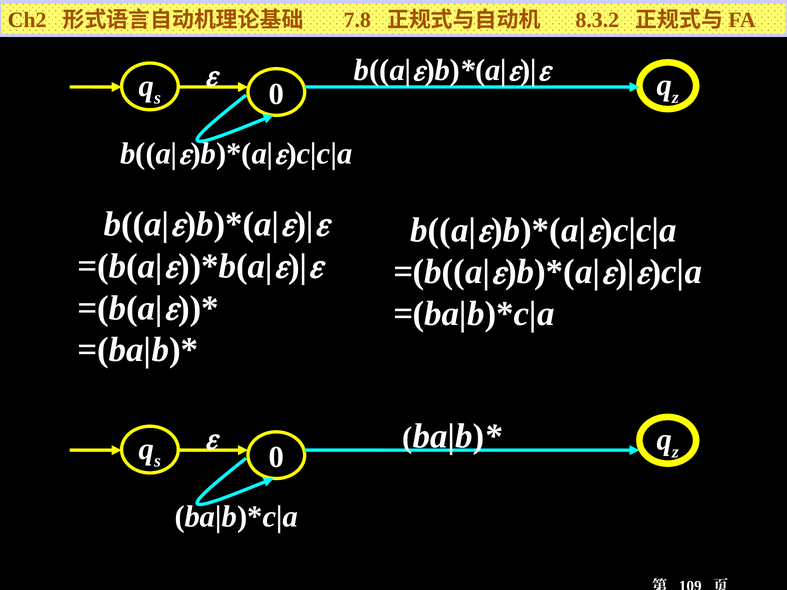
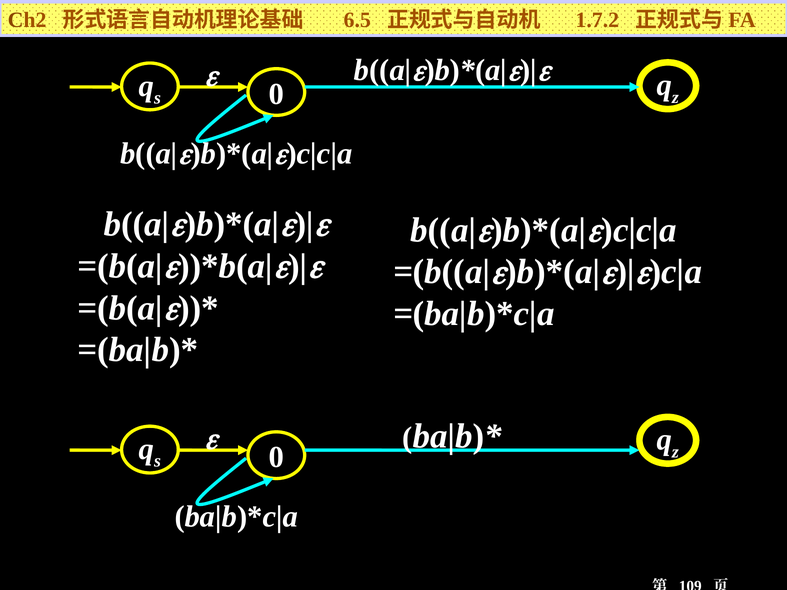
7.8: 7.8 -> 6.5
8.3.2: 8.3.2 -> 1.7.2
